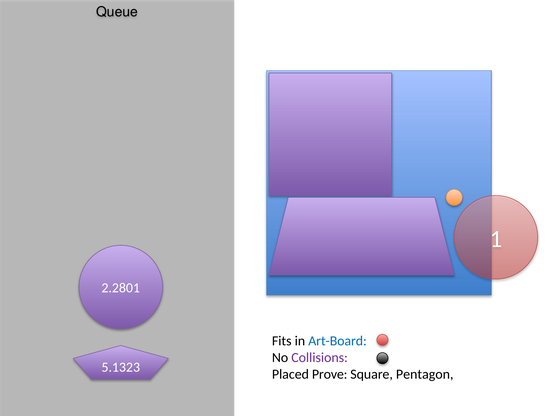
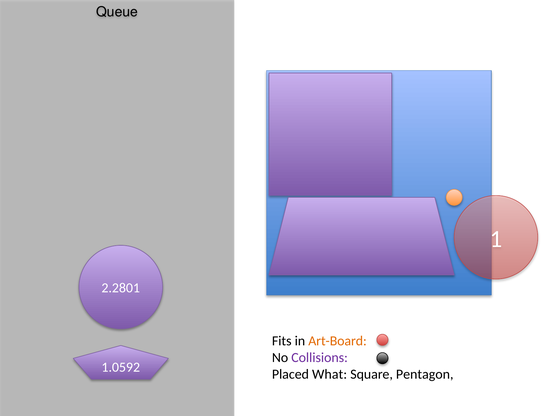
Art-Board colour: blue -> orange
5.1323: 5.1323 -> 1.0592
Prove: Prove -> What
